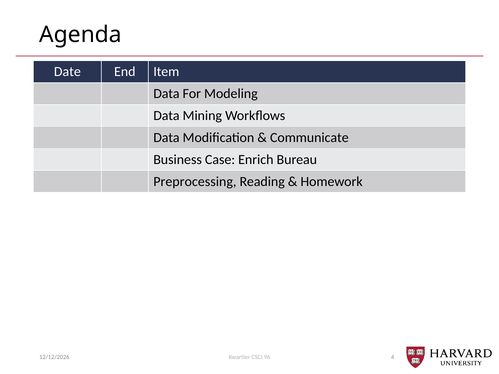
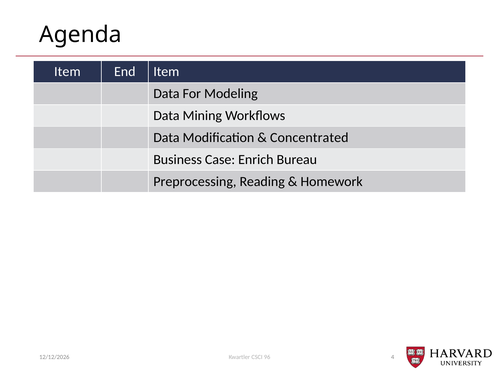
Date at (67, 72): Date -> Item
Communicate: Communicate -> Concentrated
